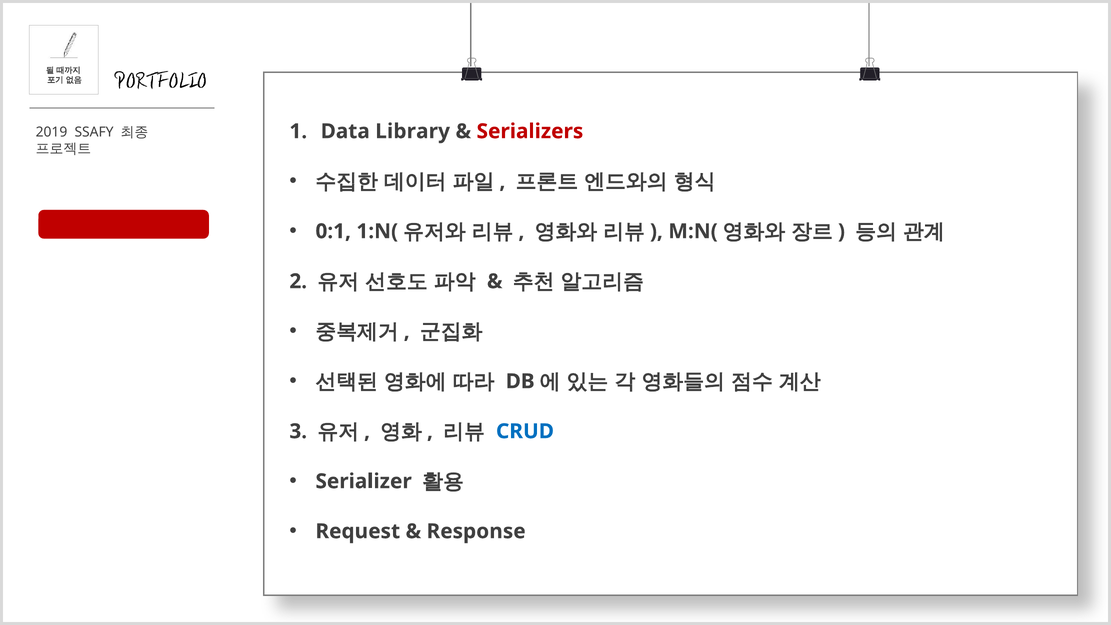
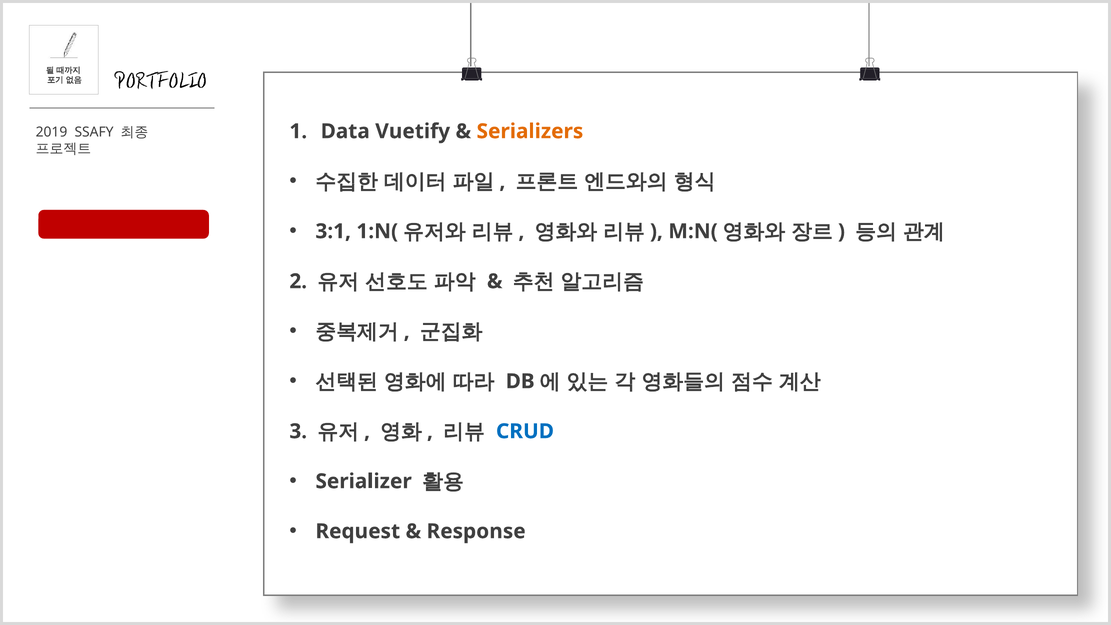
Library: Library -> Vuetify
Serializers colour: red -> orange
0:1: 0:1 -> 3:1
